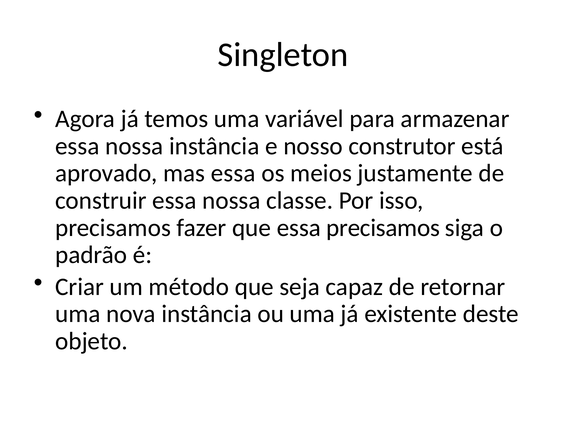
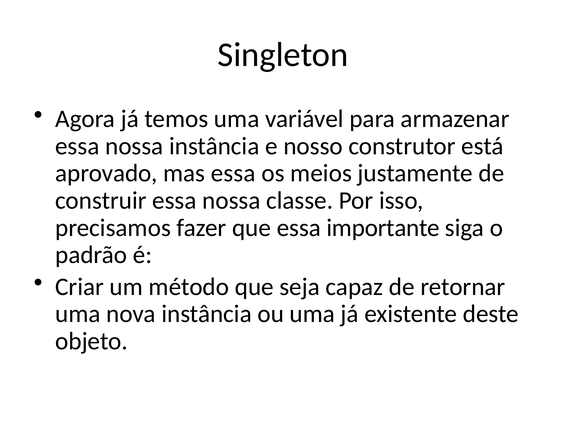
essa precisamos: precisamos -> importante
